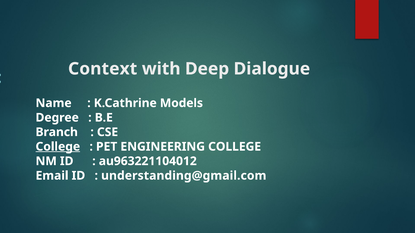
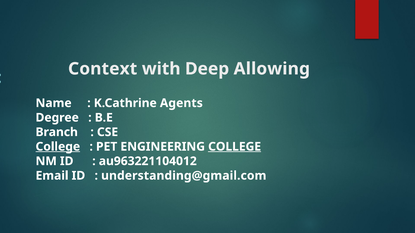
Dialogue: Dialogue -> Allowing
Models: Models -> Agents
COLLEGE at (235, 147) underline: none -> present
